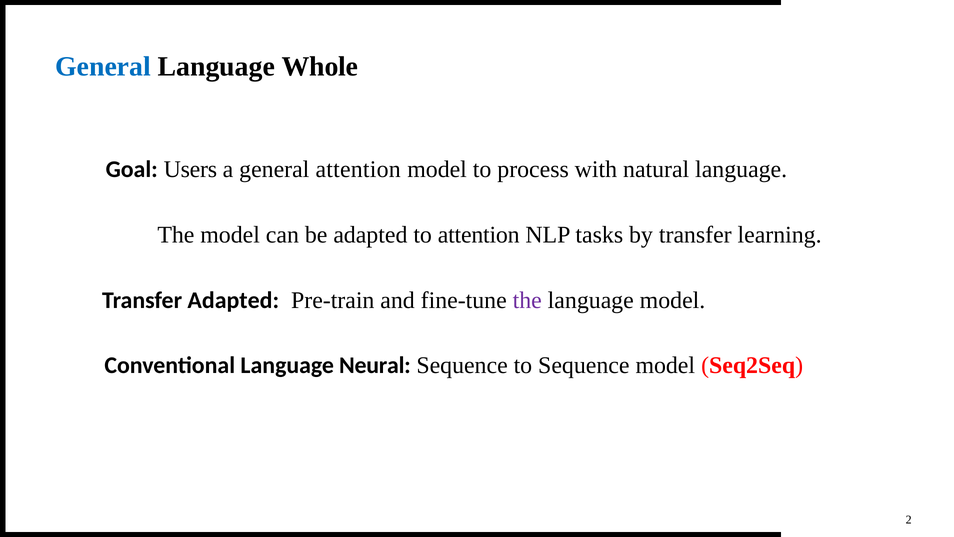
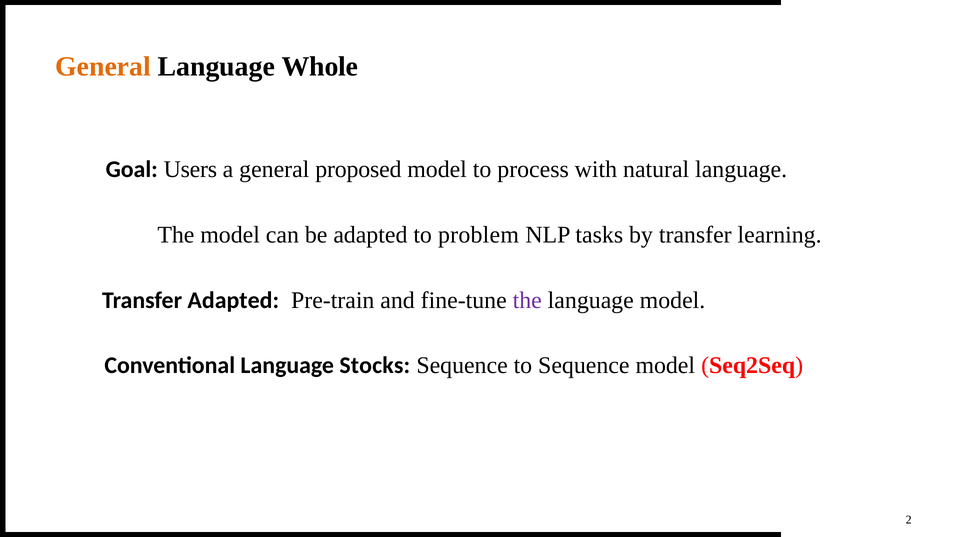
General at (103, 67) colour: blue -> orange
general attention: attention -> proposed
to attention: attention -> problem
Neural: Neural -> Stocks
